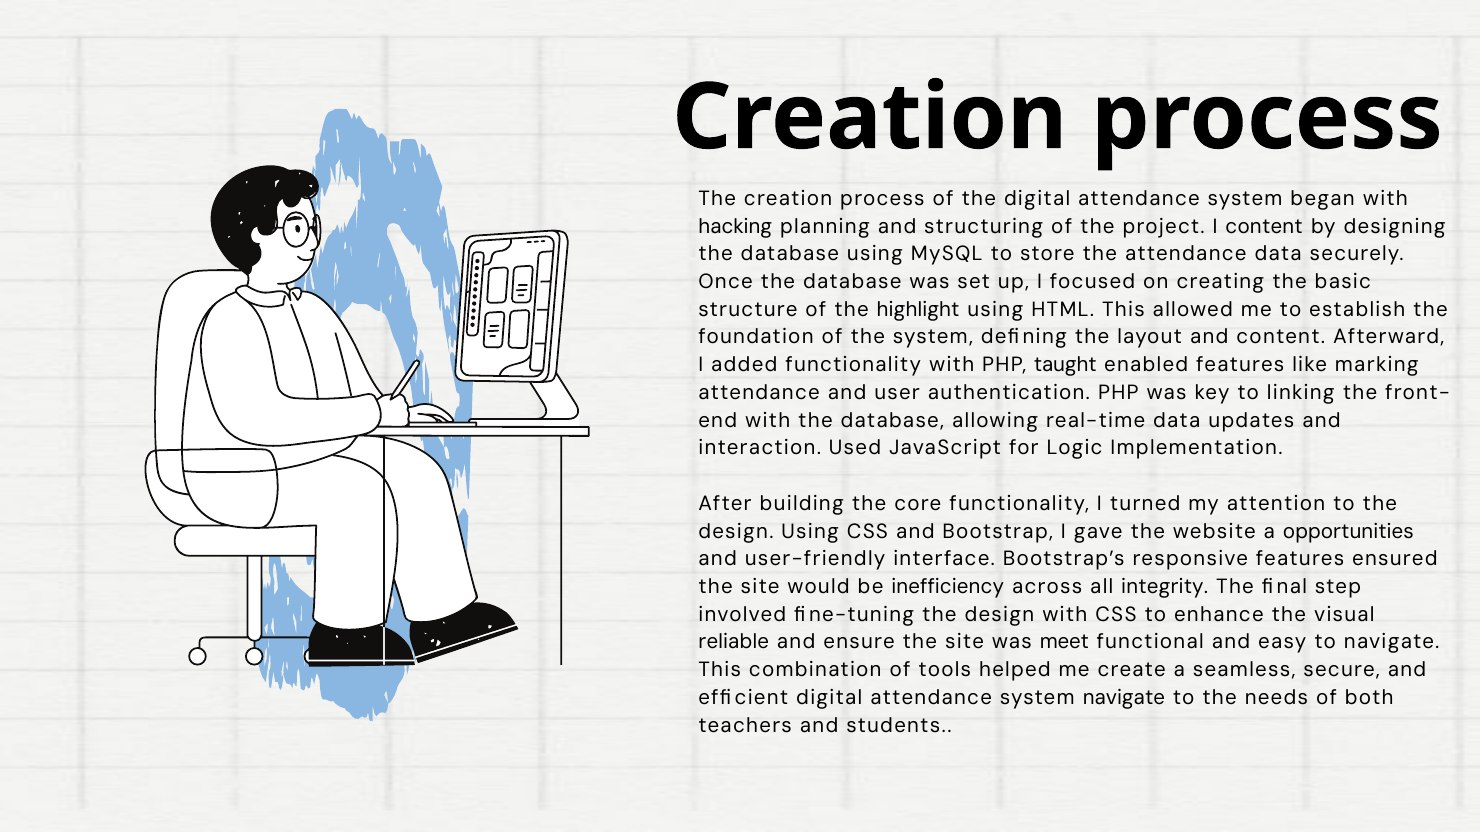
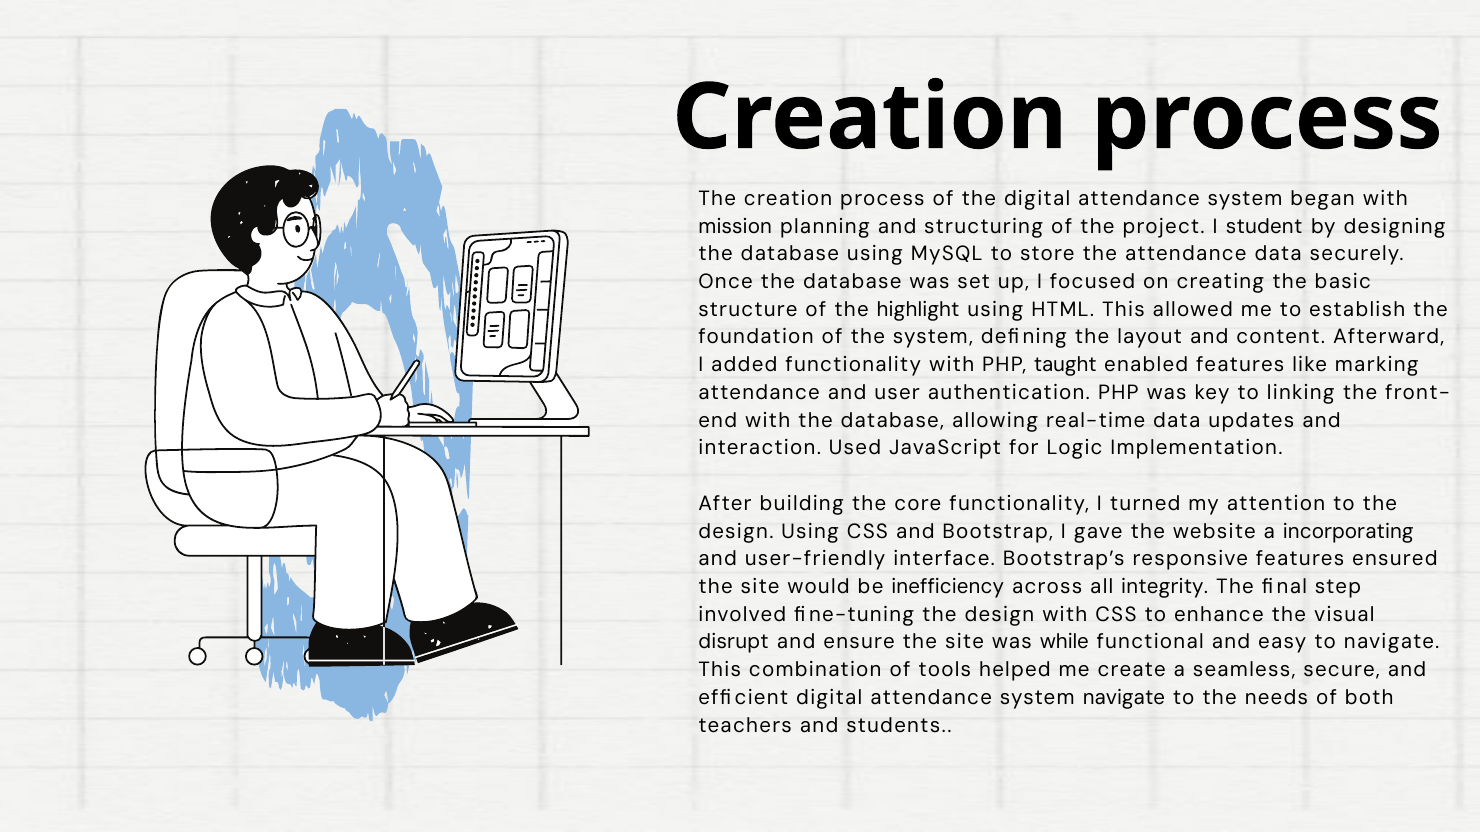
hacking: hacking -> mission
I content: content -> student
opportunities: opportunities -> incorporating
reliable: reliable -> disrupt
meet: meet -> while
